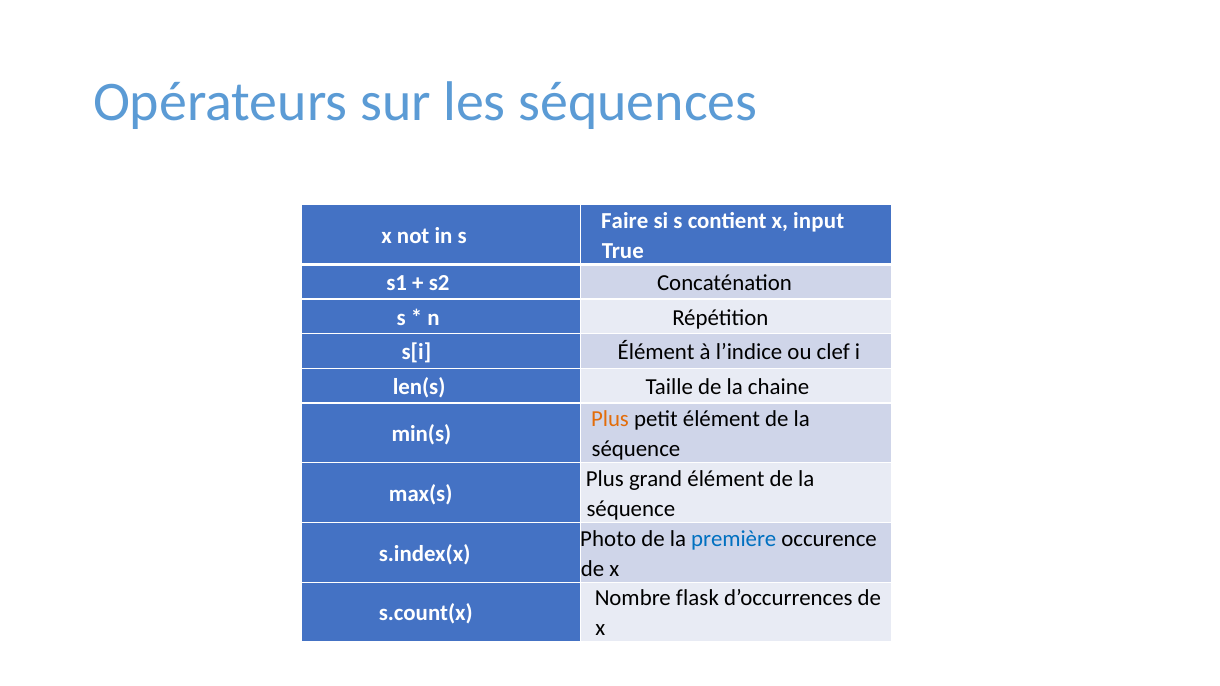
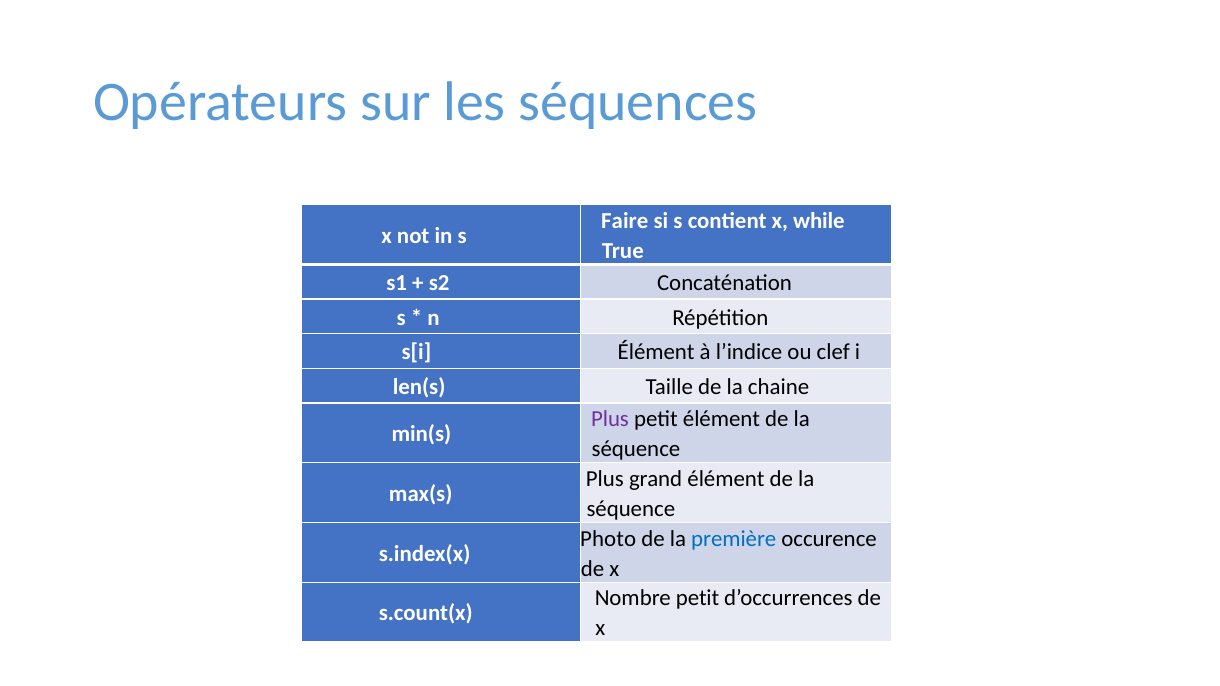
input: input -> while
Plus at (610, 419) colour: orange -> purple
Nombre flask: flask -> petit
